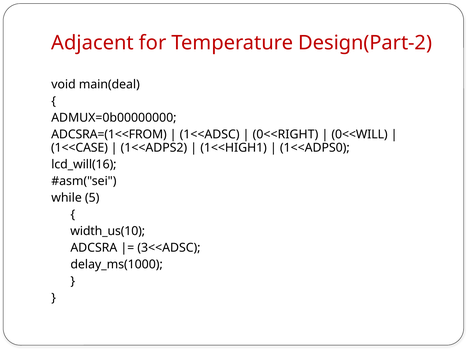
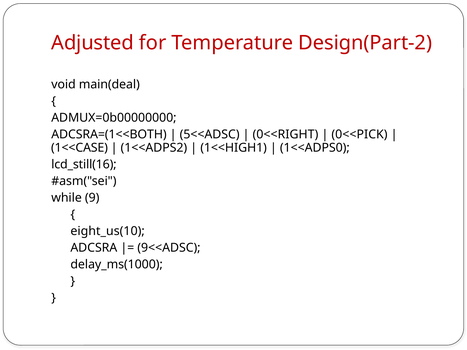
Adjacent: Adjacent -> Adjusted
ADCSRA=(1<<FROM: ADCSRA=(1<<FROM -> ADCSRA=(1<<BOTH
1<<ADSC: 1<<ADSC -> 5<<ADSC
0<<WILL: 0<<WILL -> 0<<PICK
lcd_will(16: lcd_will(16 -> lcd_still(16
5: 5 -> 9
width_us(10: width_us(10 -> eight_us(10
3<<ADSC: 3<<ADSC -> 9<<ADSC
